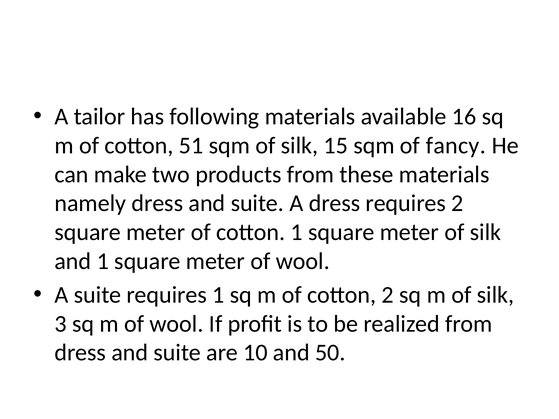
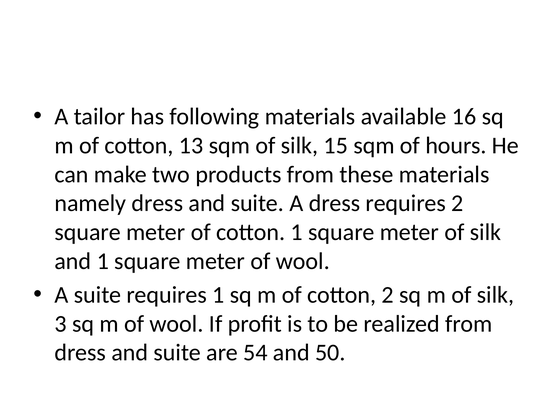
51: 51 -> 13
fancy: fancy -> hours
10: 10 -> 54
